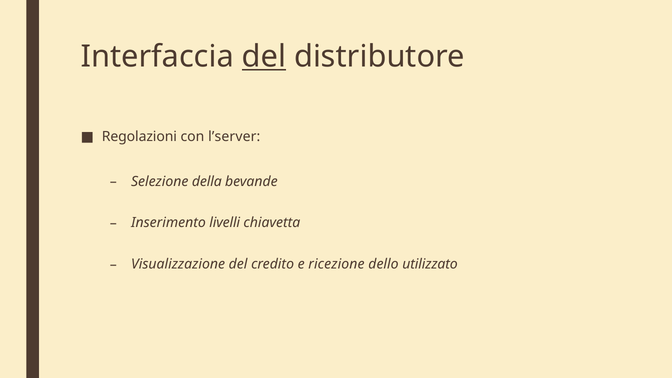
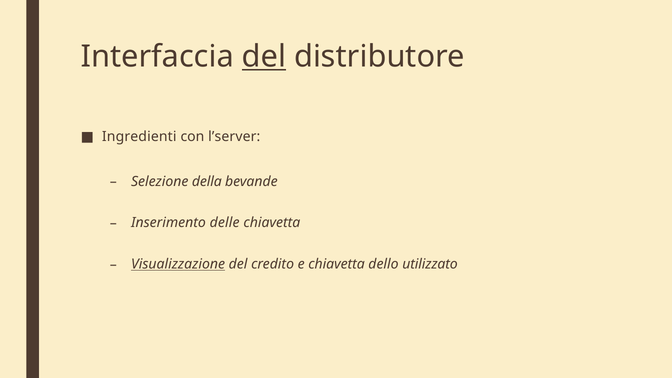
Regolazioni: Regolazioni -> Ingredienti
livelli: livelli -> delle
Visualizzazione underline: none -> present
e ricezione: ricezione -> chiavetta
